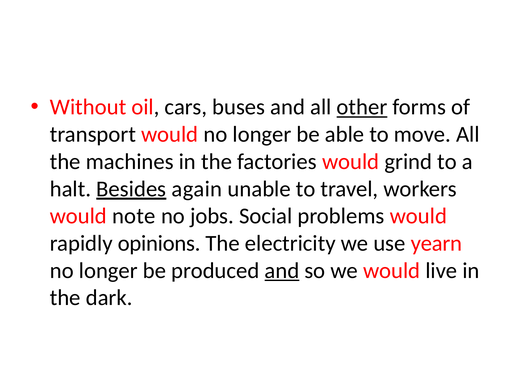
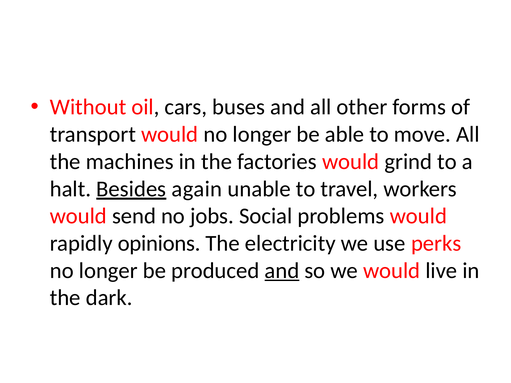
other underline: present -> none
note: note -> send
yearn: yearn -> perks
